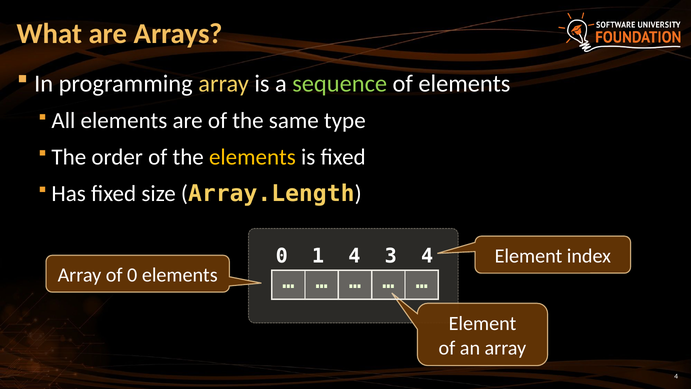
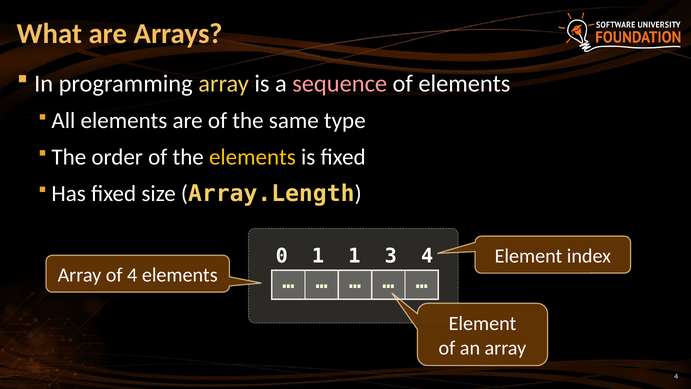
sequence colour: light green -> pink
1 4: 4 -> 1
of 0: 0 -> 4
